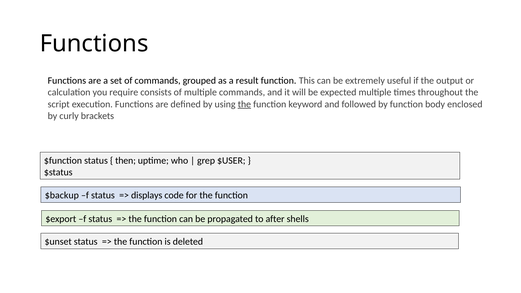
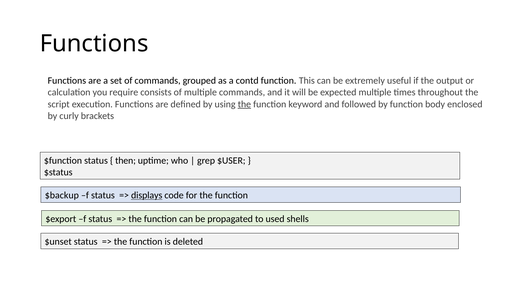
result: result -> contd
displays underline: none -> present
after: after -> used
